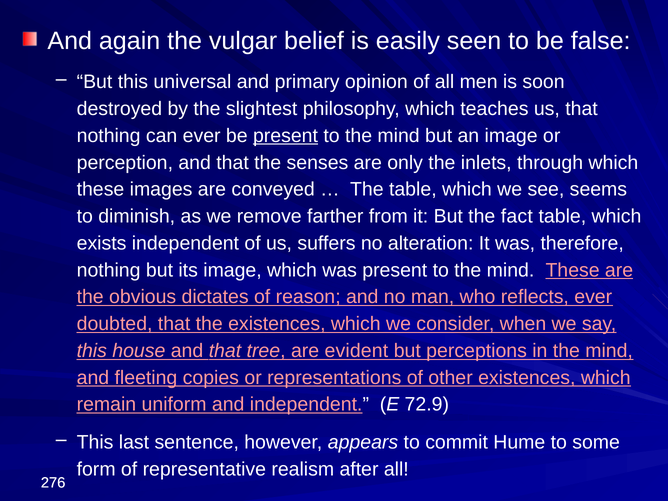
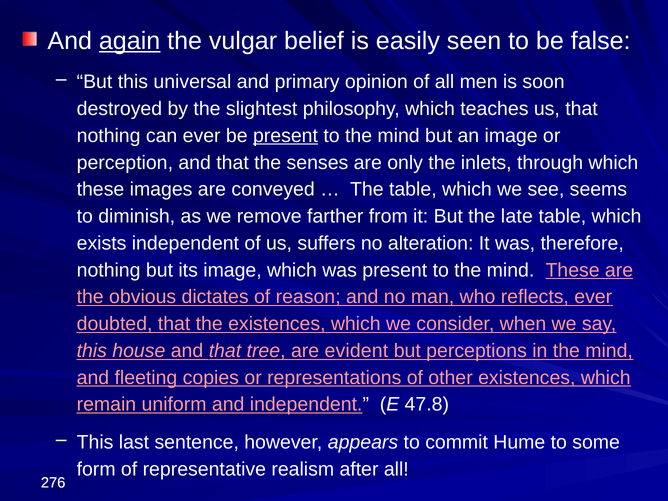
again underline: none -> present
fact: fact -> late
72.9: 72.9 -> 47.8
